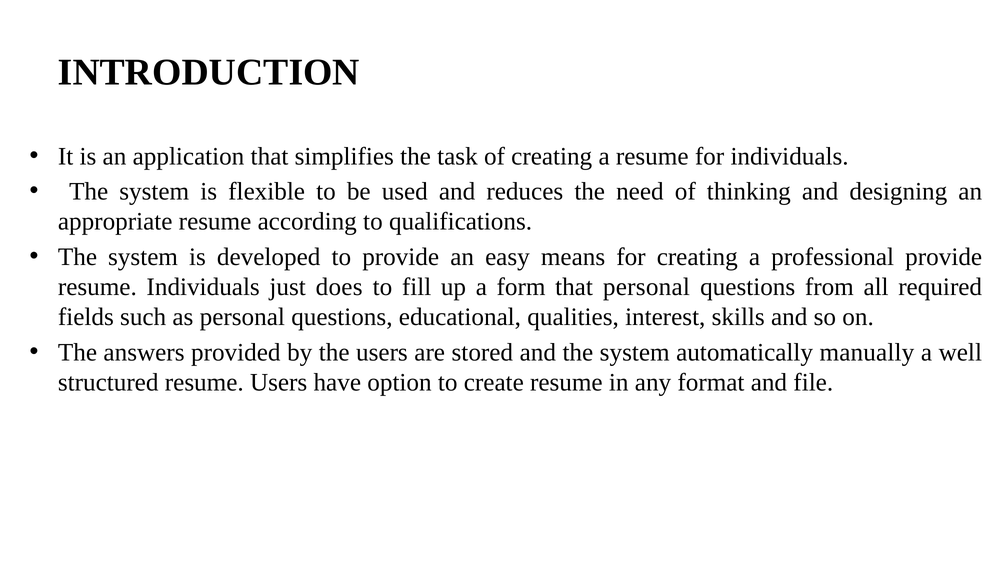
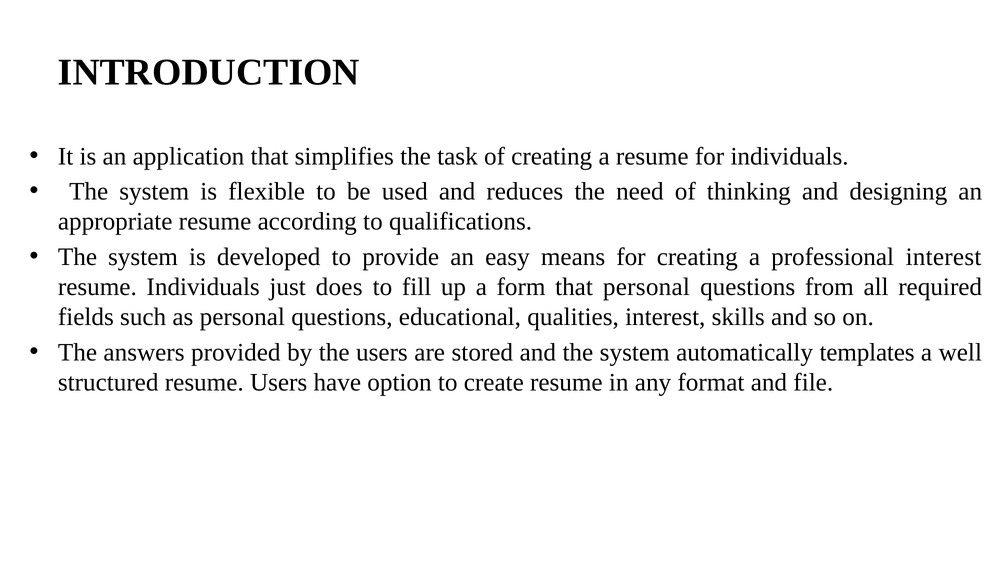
professional provide: provide -> interest
manually: manually -> templates
